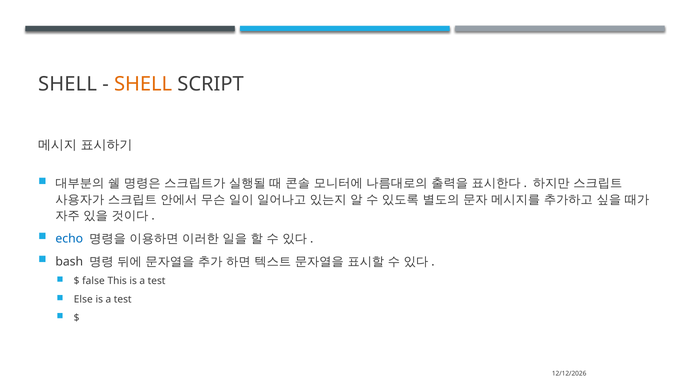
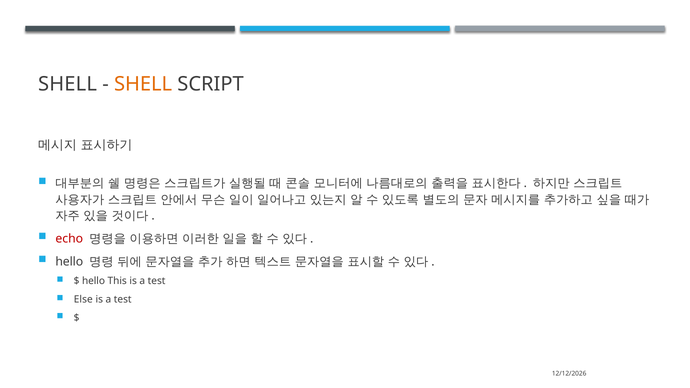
echo colour: blue -> red
bash at (69, 262): bash -> hello
false at (93, 281): false -> hello
